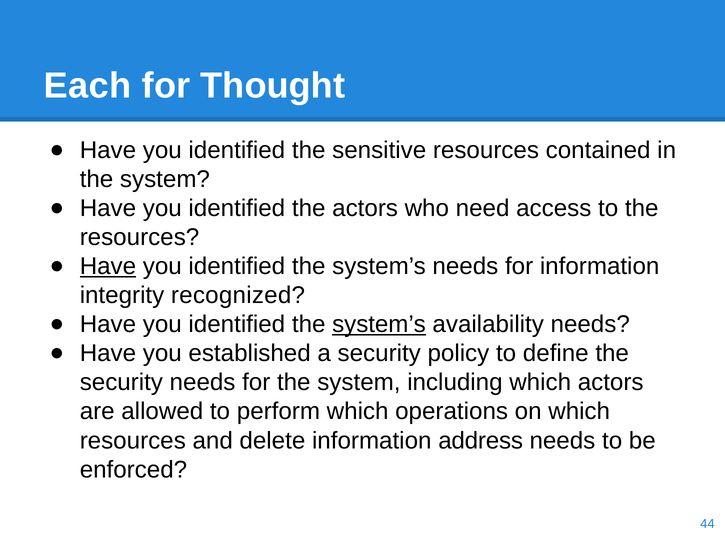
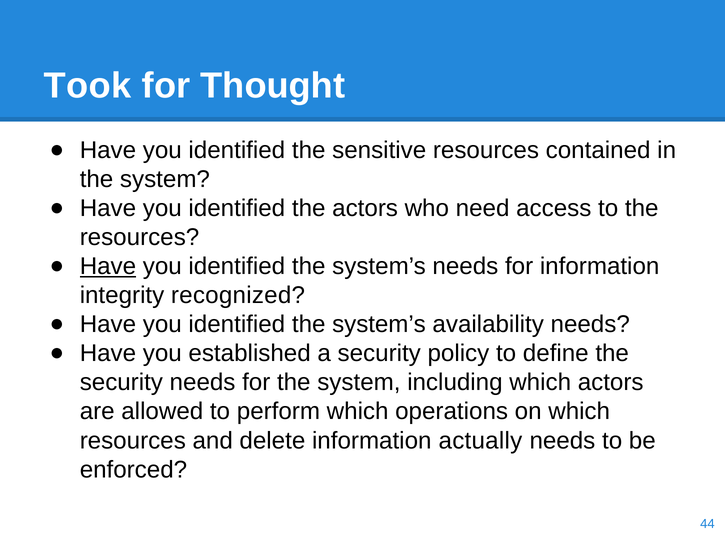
Each: Each -> Took
system’s at (379, 324) underline: present -> none
address: address -> actually
